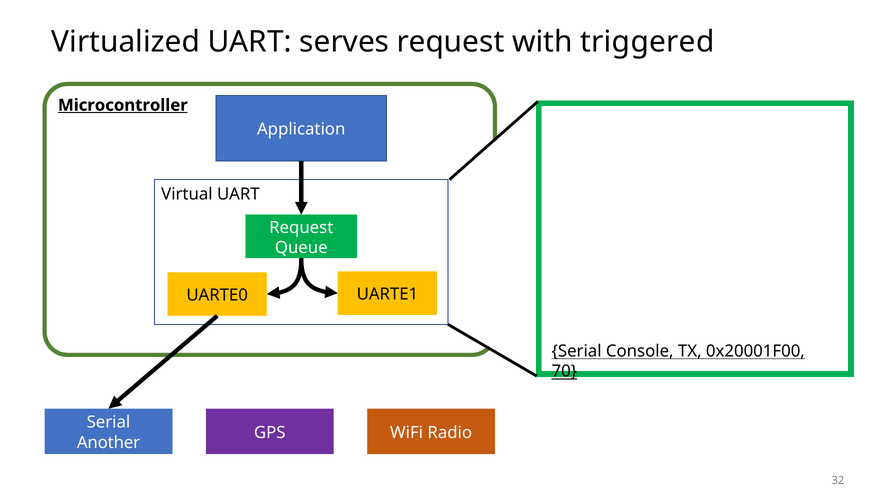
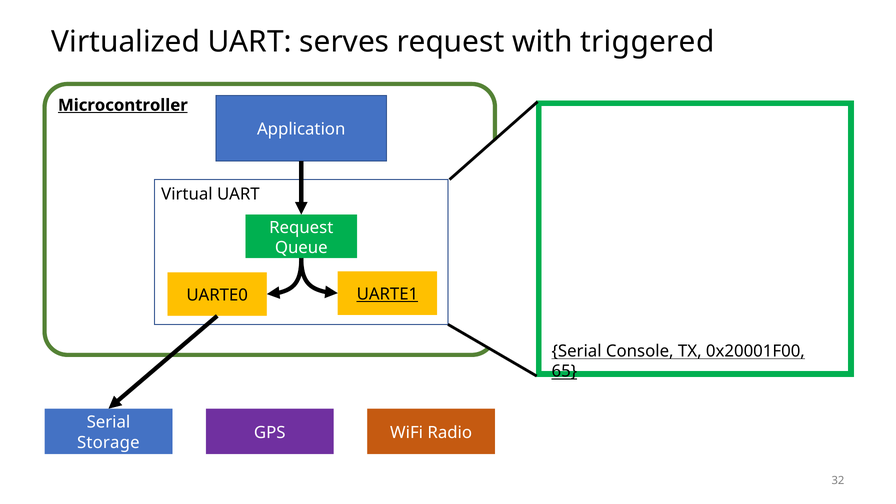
UARTE1 underline: none -> present
70: 70 -> 65
Another: Another -> Storage
